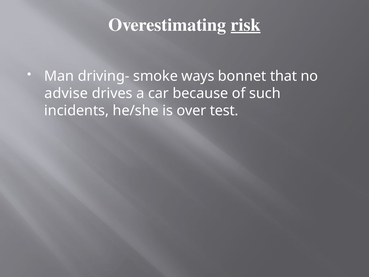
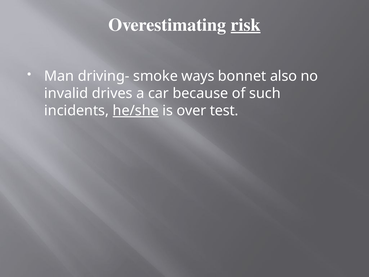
that: that -> also
advise: advise -> invalid
he/she underline: none -> present
